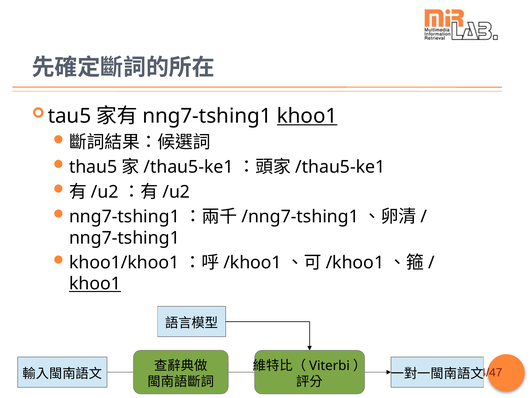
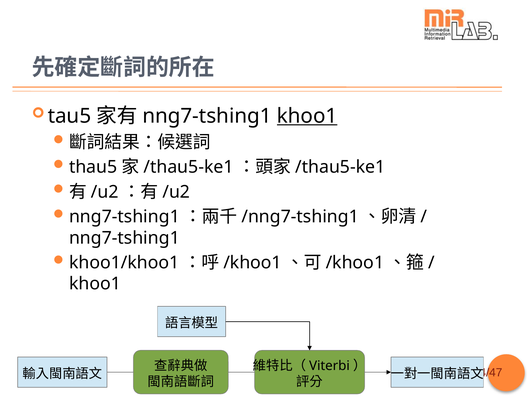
khoo1 at (95, 284) underline: present -> none
